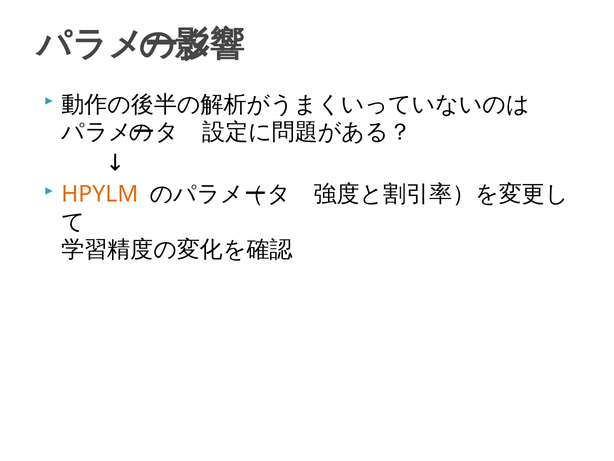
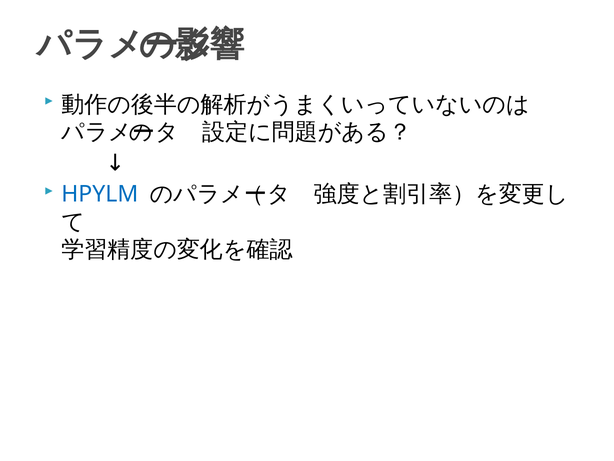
HPYLM colour: orange -> blue
